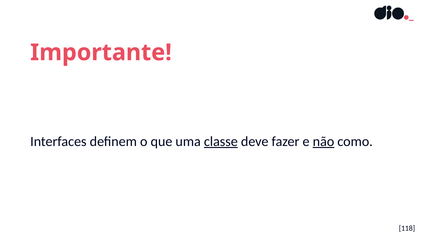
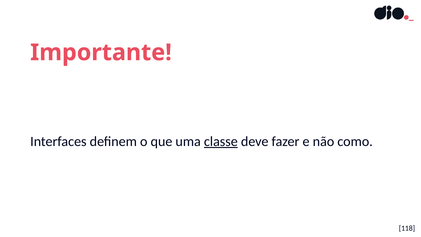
não underline: present -> none
